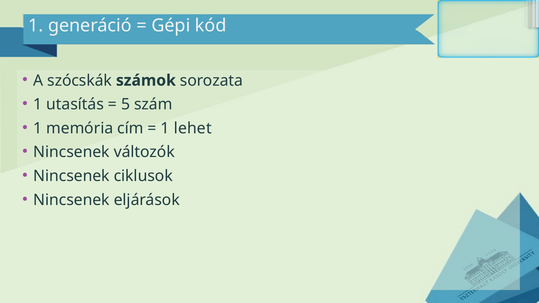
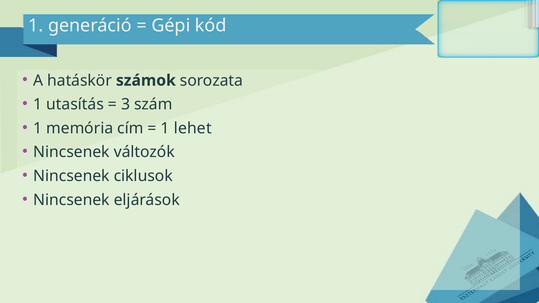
szócskák: szócskák -> hatáskör
5: 5 -> 3
